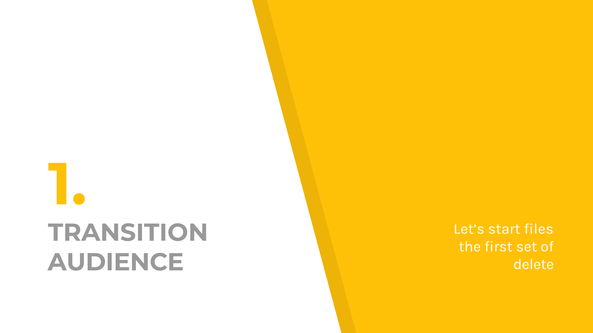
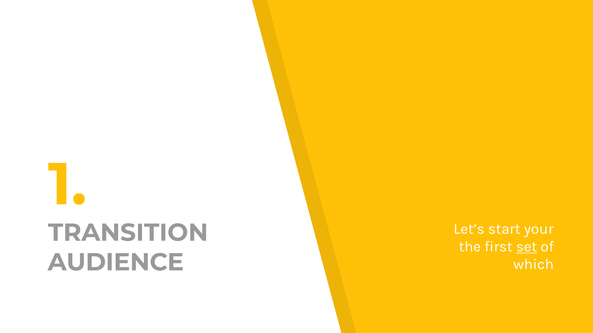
files: files -> your
set underline: none -> present
delete: delete -> which
